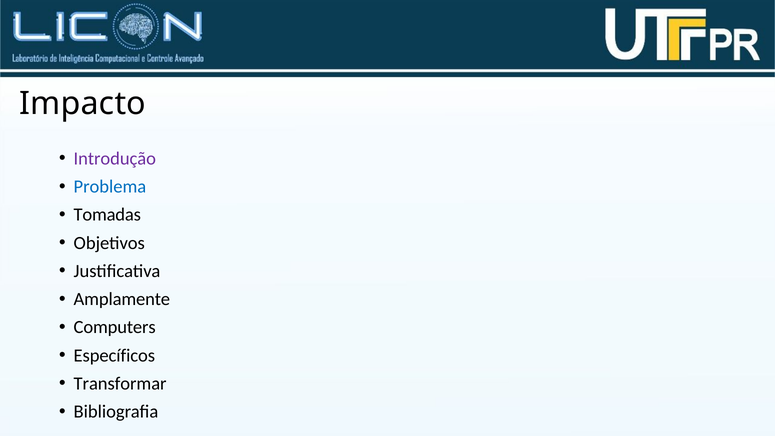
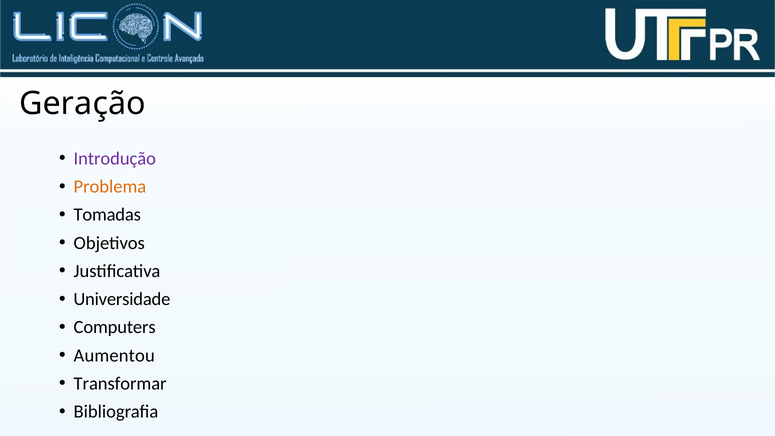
Impacto: Impacto -> Geração
Problema colour: blue -> orange
Amplamente: Amplamente -> Universidade
Específicos: Específicos -> Aumentou
